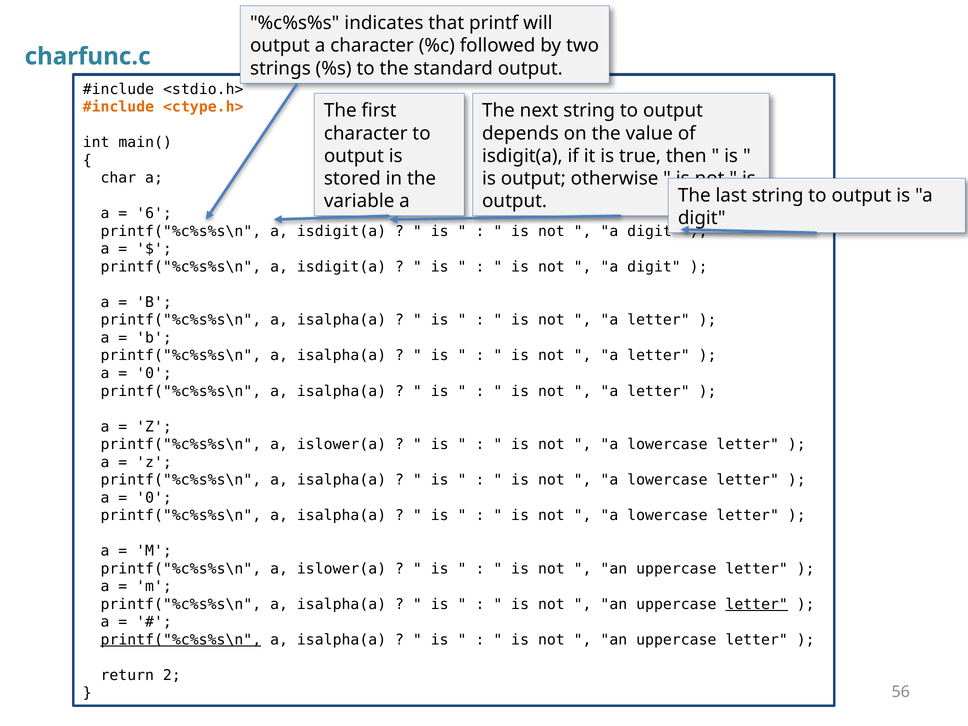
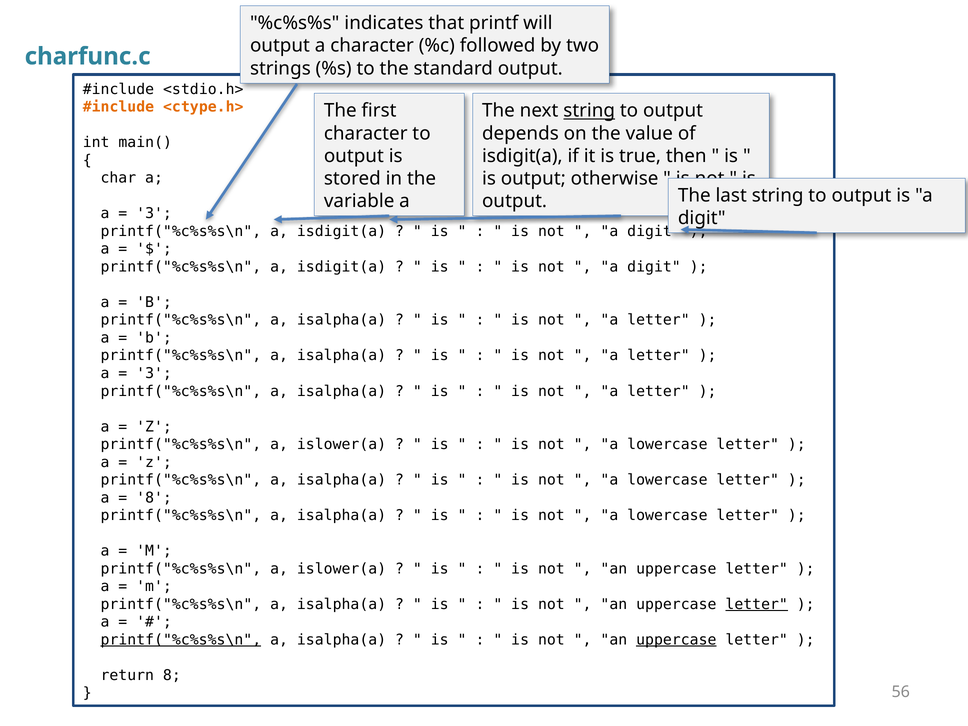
string at (589, 111) underline: none -> present
6 at (154, 214): 6 -> 3
0 at (154, 373): 0 -> 3
0 at (154, 498): 0 -> 8
uppercase at (676, 640) underline: none -> present
return 2: 2 -> 8
